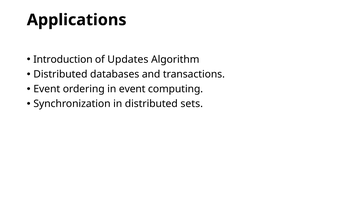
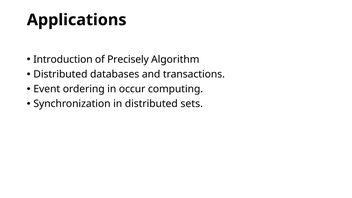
Updates: Updates -> Precisely
in event: event -> occur
